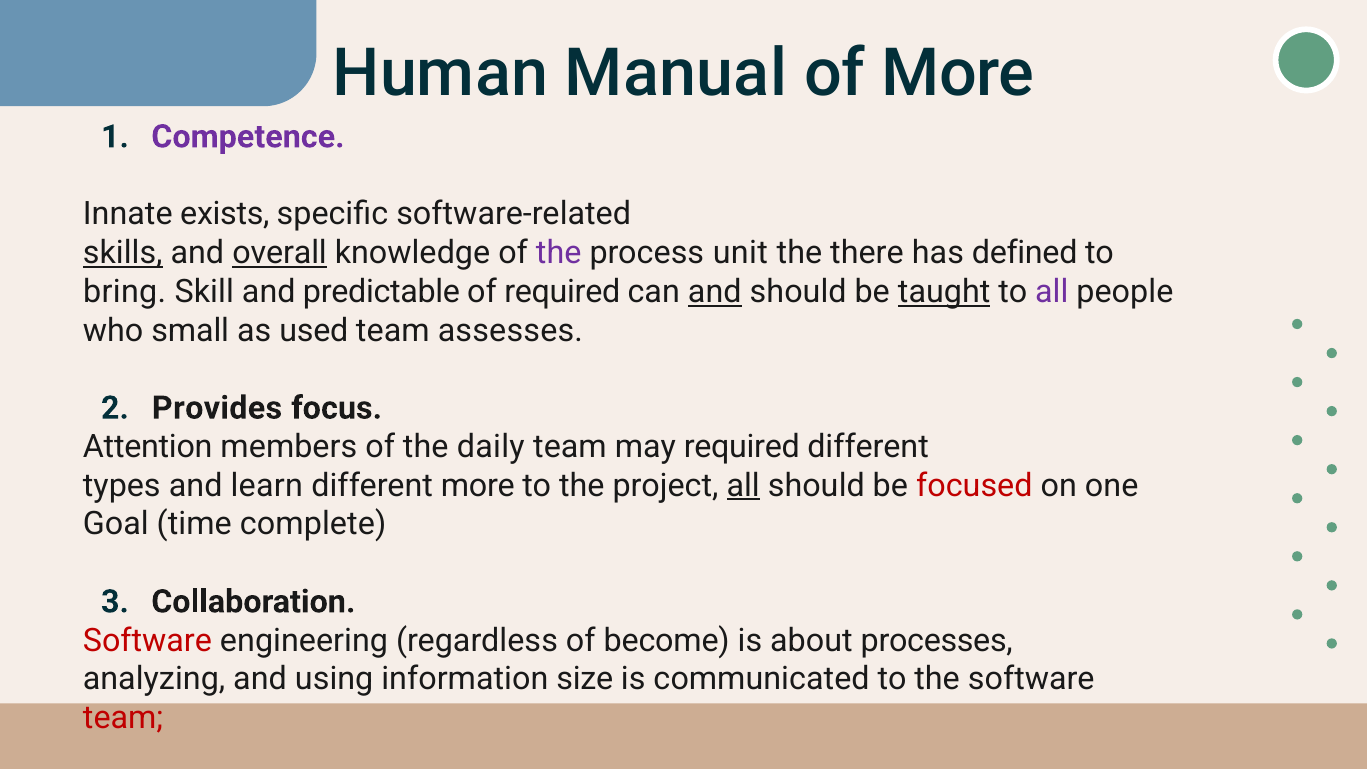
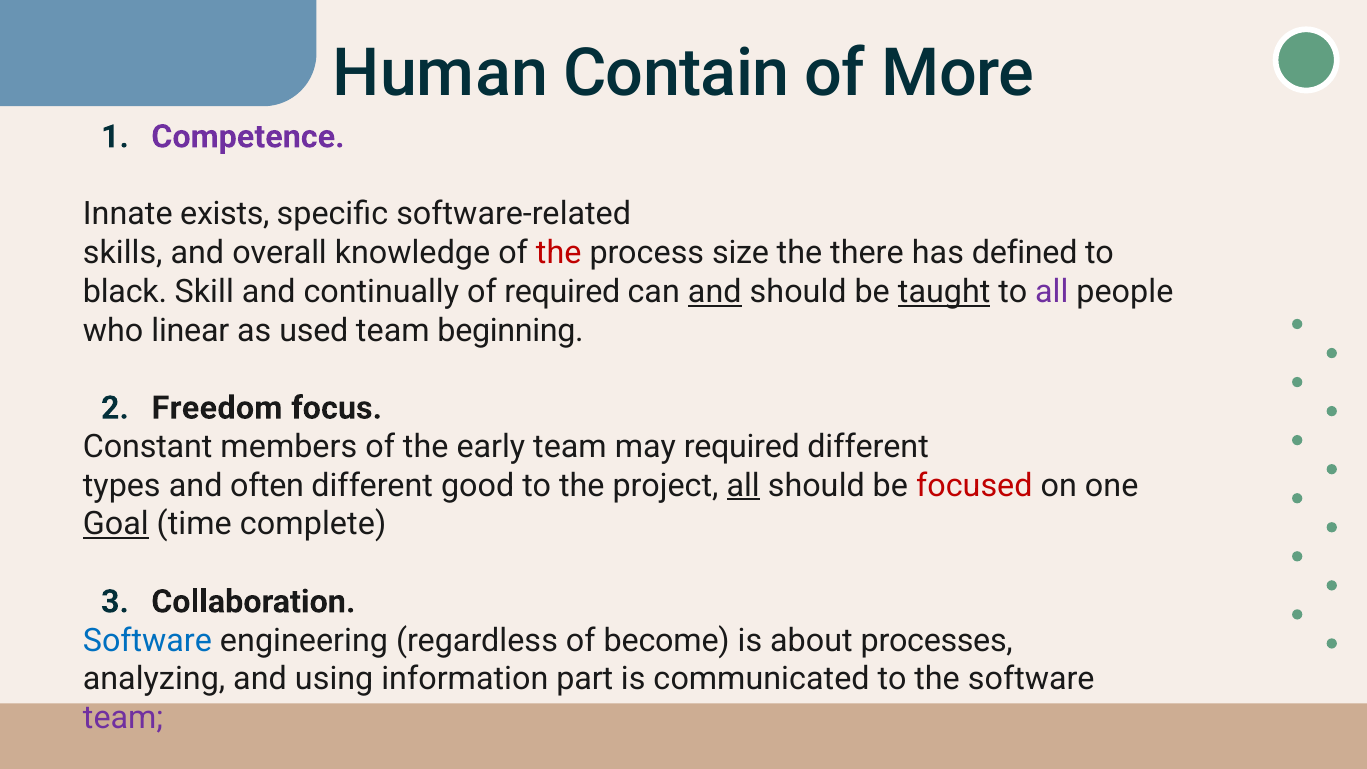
Manual: Manual -> Contain
skills underline: present -> none
overall underline: present -> none
the at (559, 253) colour: purple -> red
unit: unit -> size
bring: bring -> black
predictable: predictable -> continually
small: small -> linear
assesses: assesses -> beginning
Provides: Provides -> Freedom
Attention: Attention -> Constant
daily: daily -> early
learn: learn -> often
different more: more -> good
Goal underline: none -> present
Software at (147, 640) colour: red -> blue
size: size -> part
team at (123, 718) colour: red -> purple
